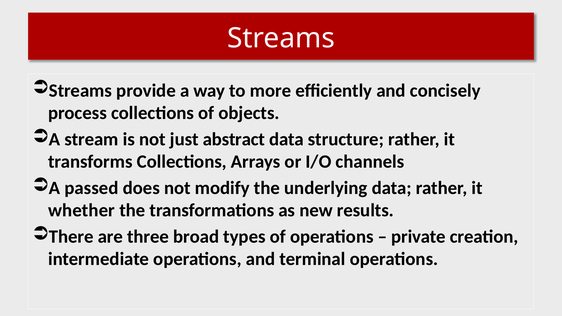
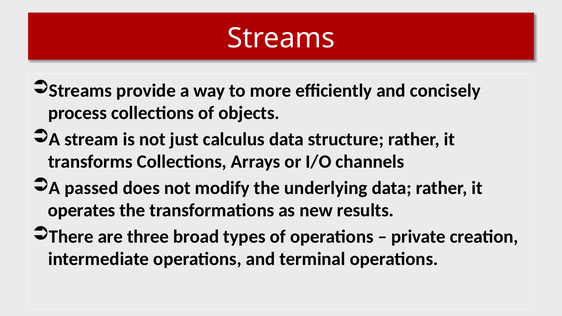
abstract: abstract -> calculus
whether: whether -> operates
